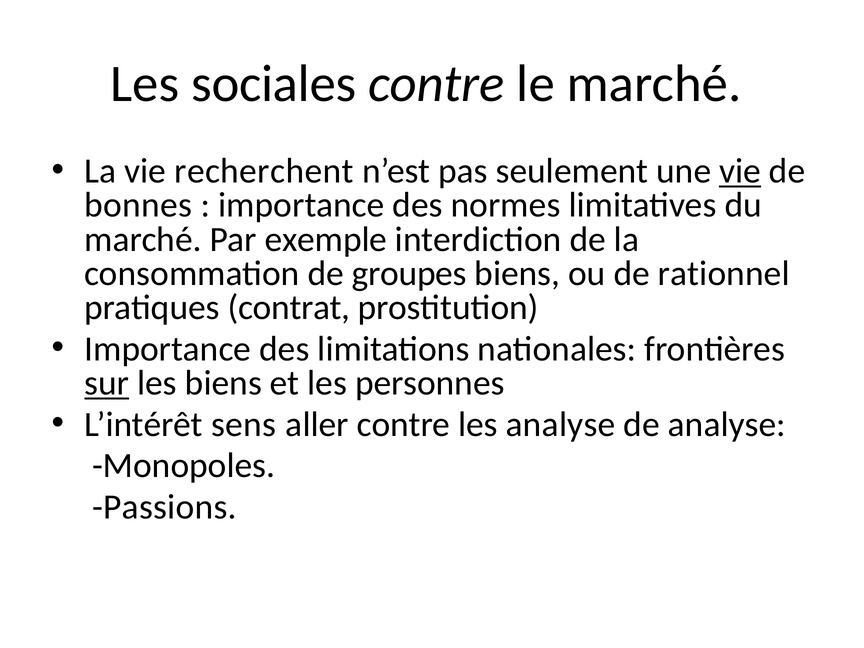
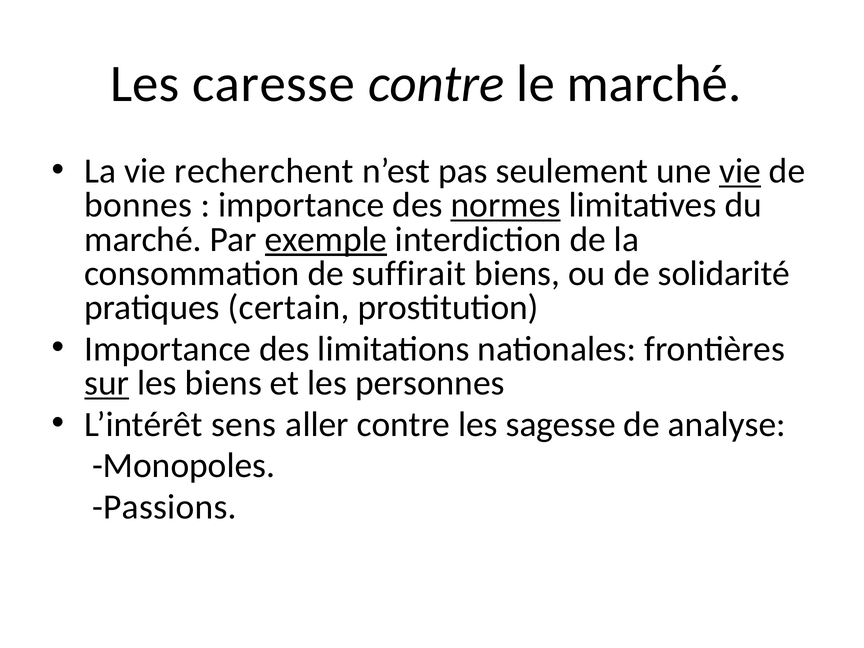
sociales: sociales -> caresse
normes underline: none -> present
exemple underline: none -> present
groupes: groupes -> suffirait
rationnel: rationnel -> solidarité
contrat: contrat -> certain
les analyse: analyse -> sagesse
